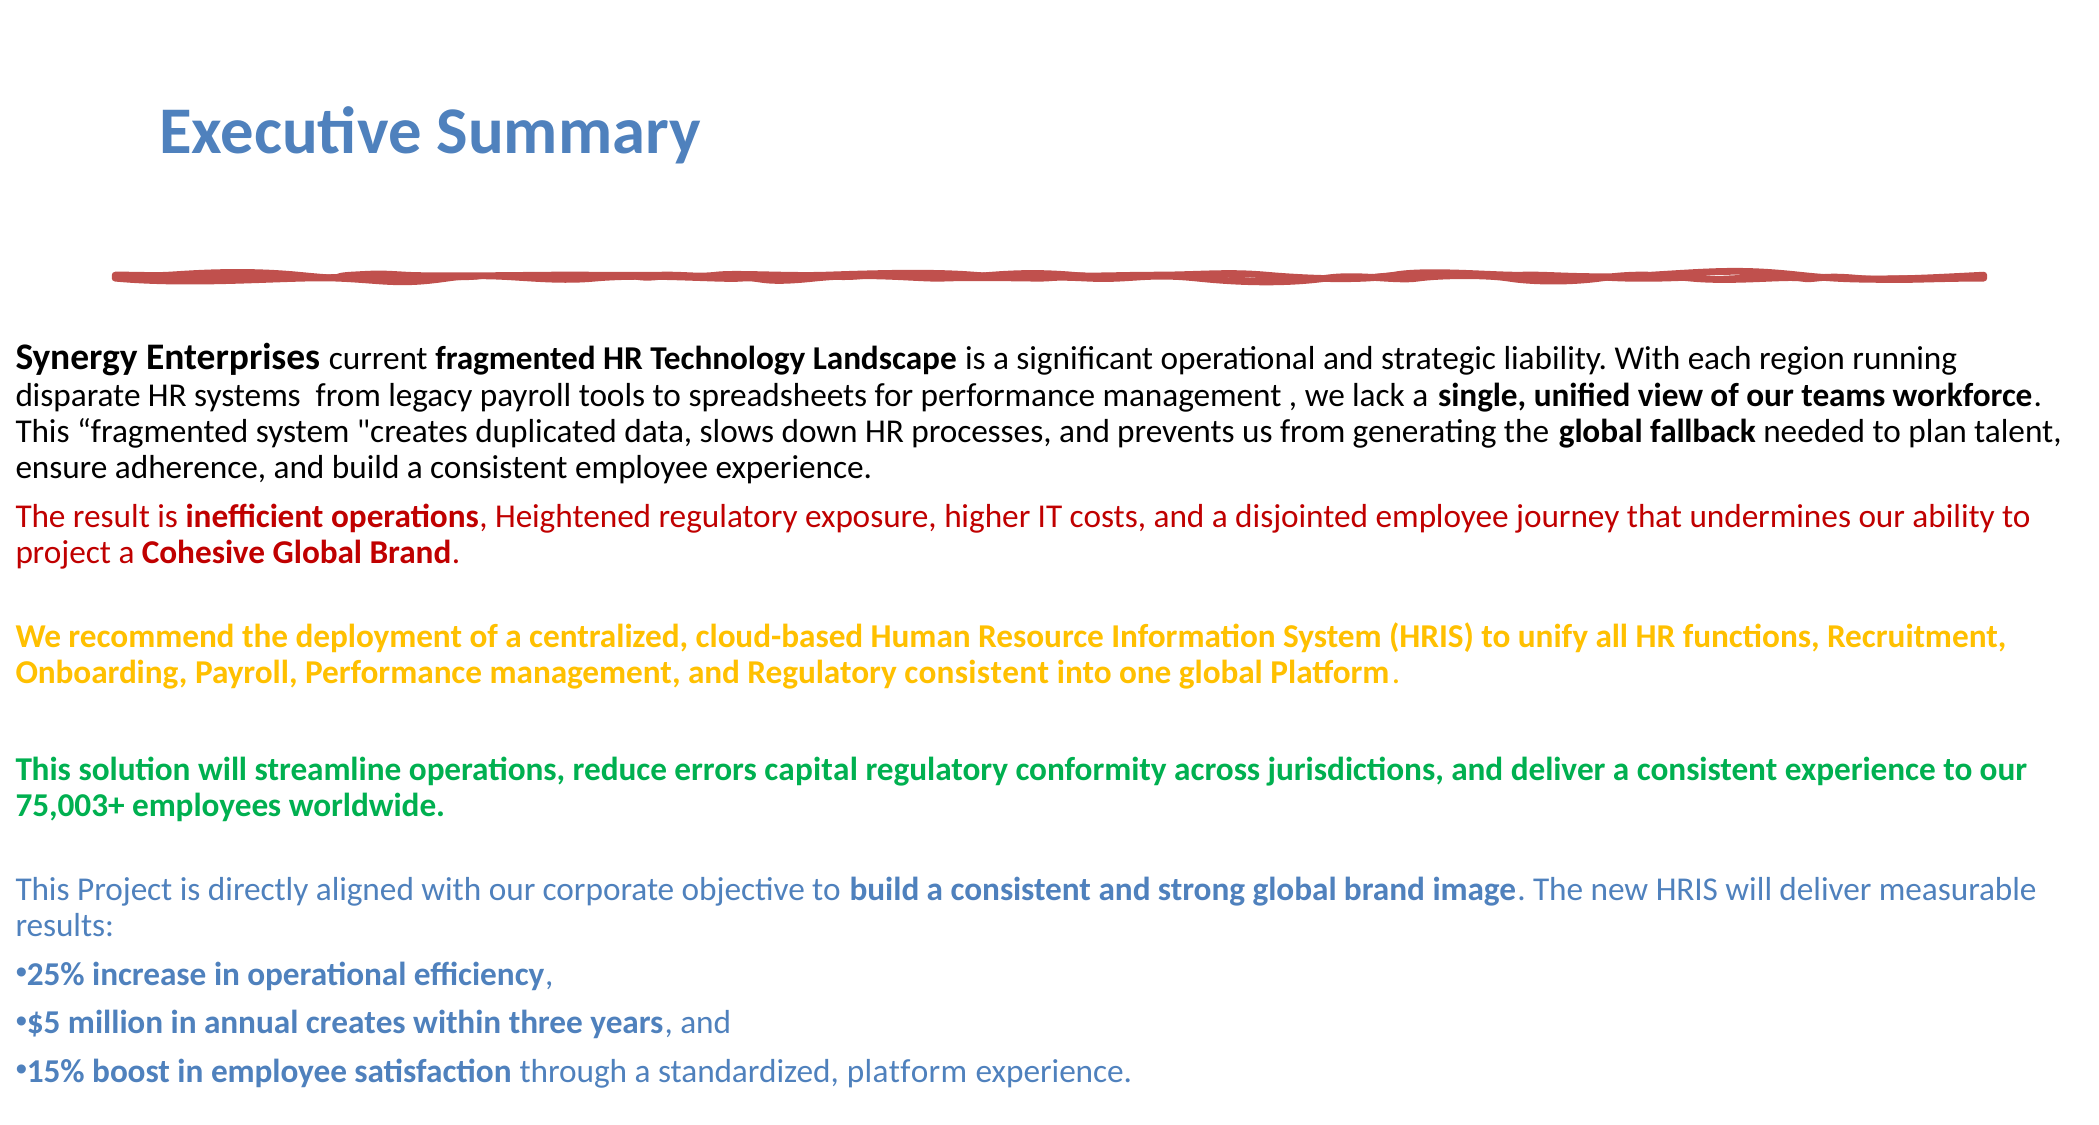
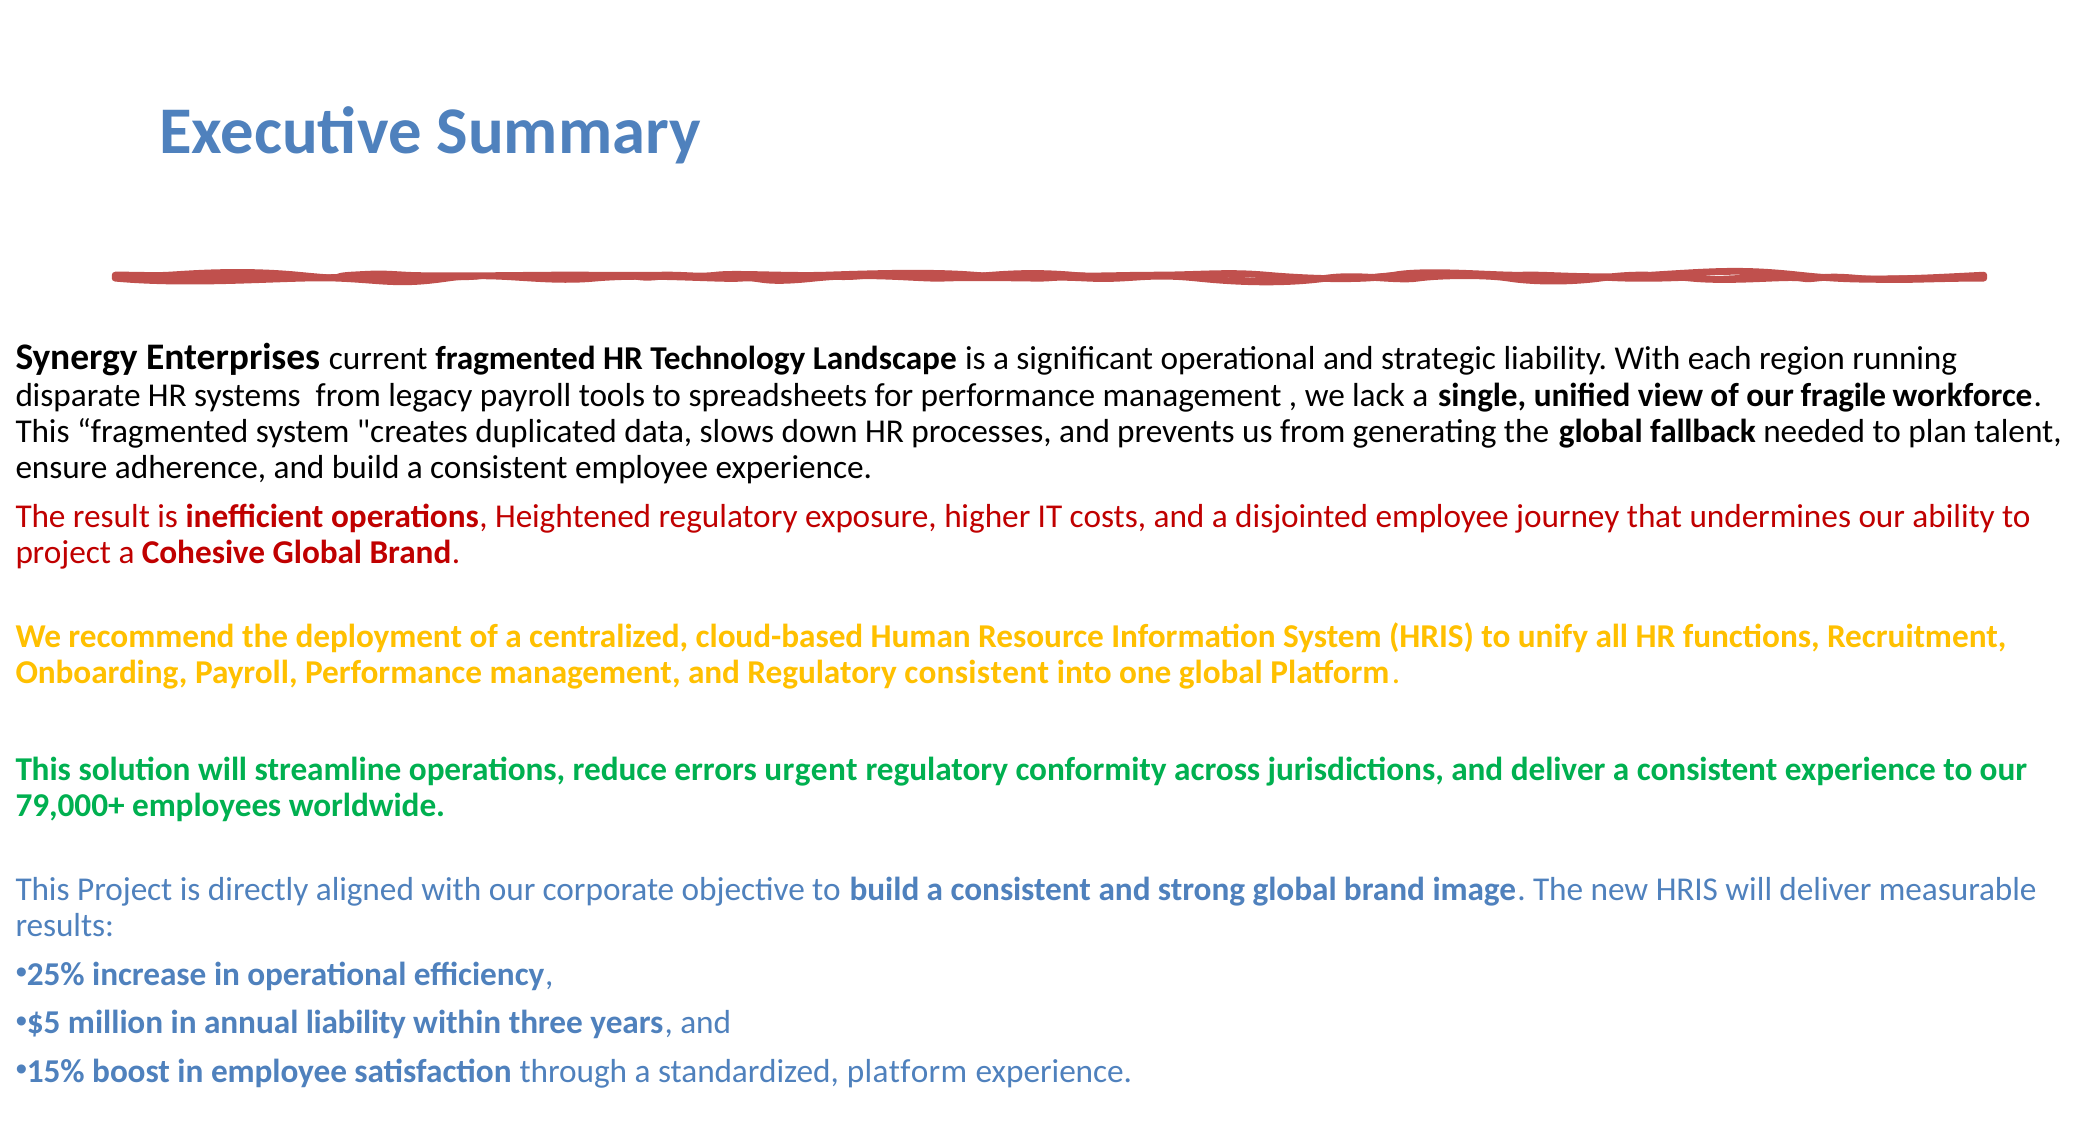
teams: teams -> fragile
capital: capital -> urgent
75,003+: 75,003+ -> 79,000+
annual creates: creates -> liability
